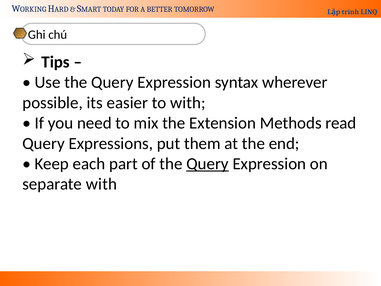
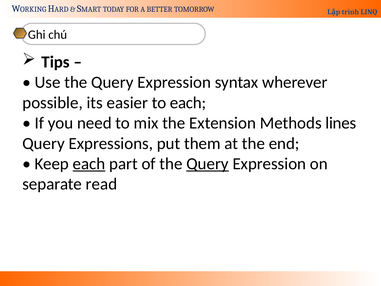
to with: with -> each
read: read -> lines
each at (89, 164) underline: none -> present
separate with: with -> read
